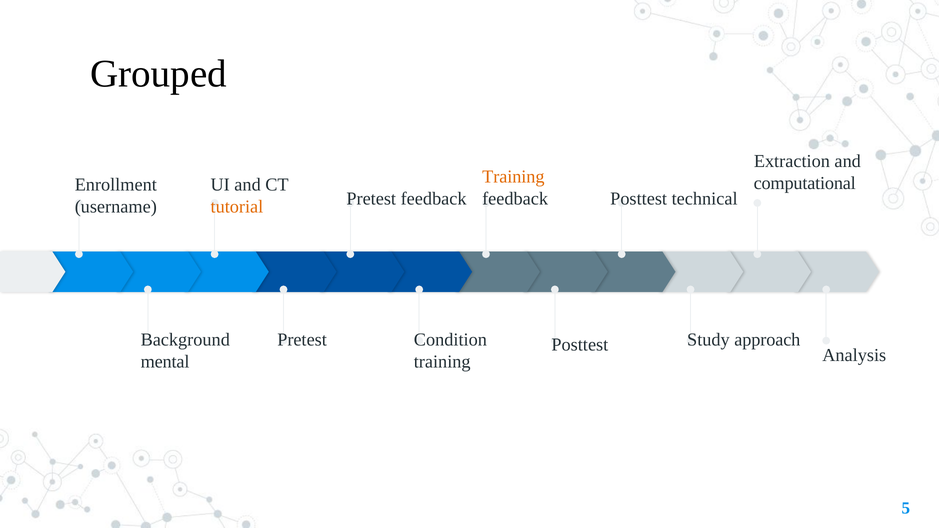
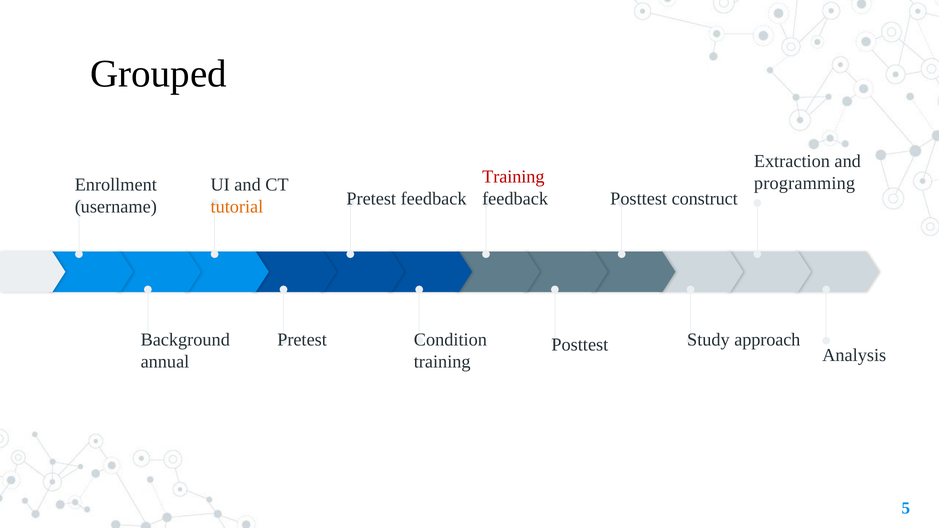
Training at (513, 177) colour: orange -> red
computational: computational -> programming
technical: technical -> construct
mental: mental -> annual
